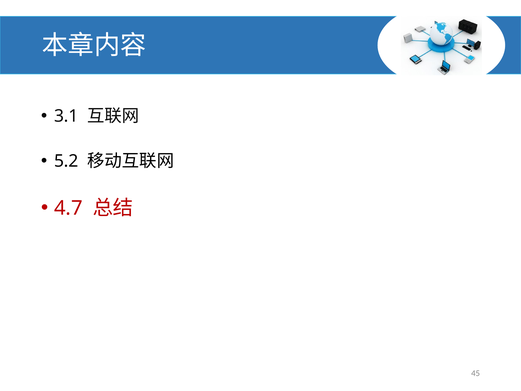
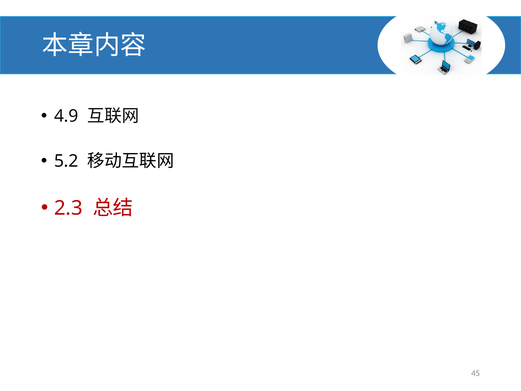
3.1: 3.1 -> 4.9
4.7: 4.7 -> 2.3
